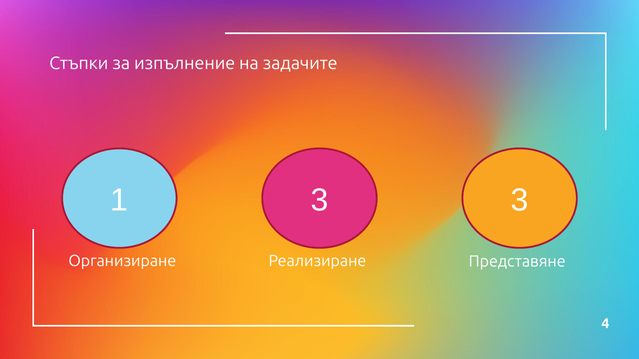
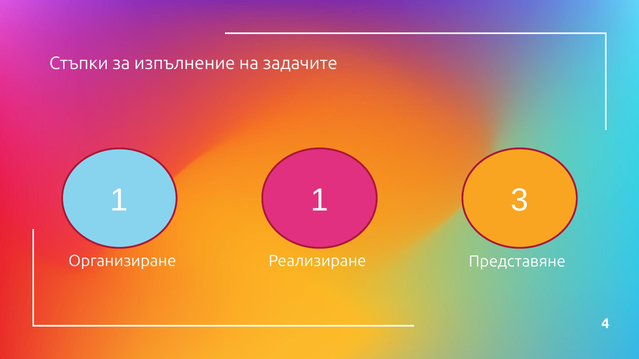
1 3: 3 -> 1
